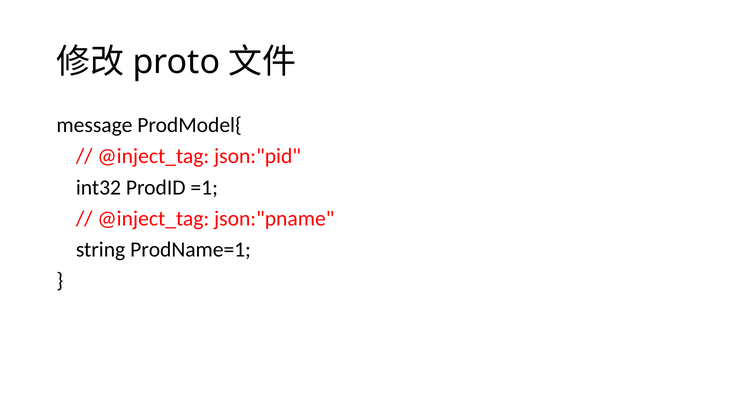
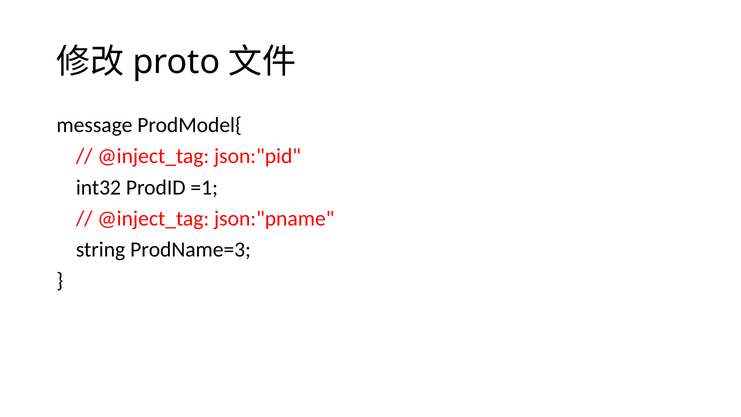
ProdName=1: ProdName=1 -> ProdName=3
